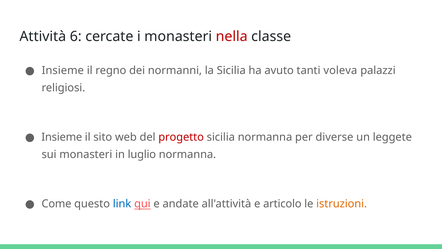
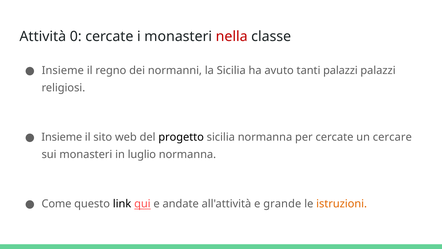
6: 6 -> 0
tanti voleva: voleva -> palazzi
progetto colour: red -> black
per diverse: diverse -> cercate
leggete: leggete -> cercare
link colour: blue -> black
articolo: articolo -> grande
